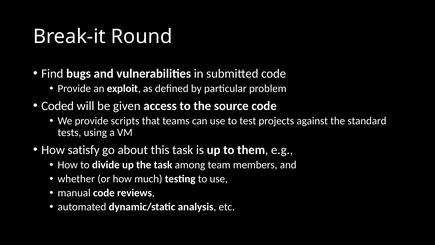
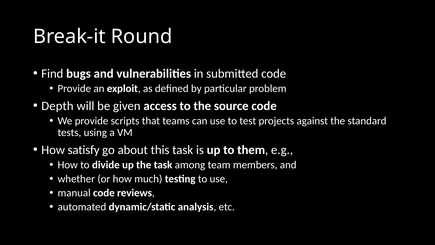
Coded: Coded -> Depth
